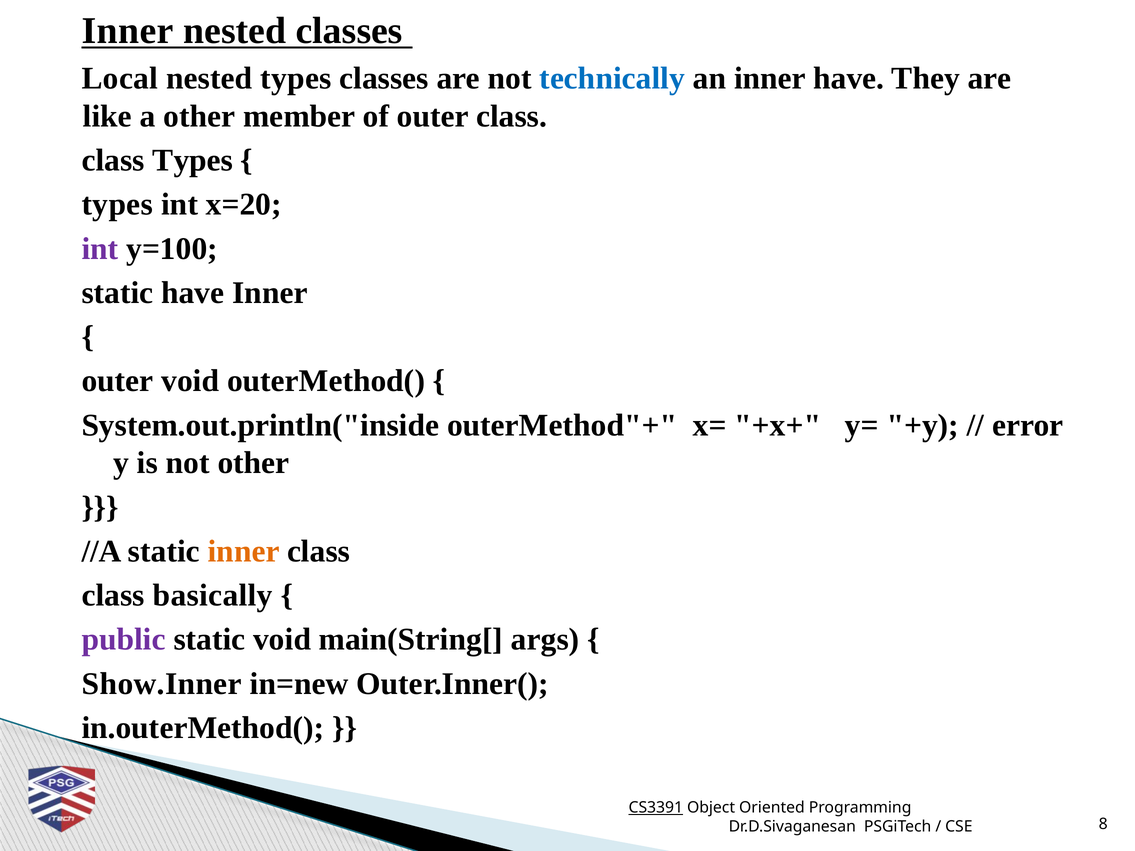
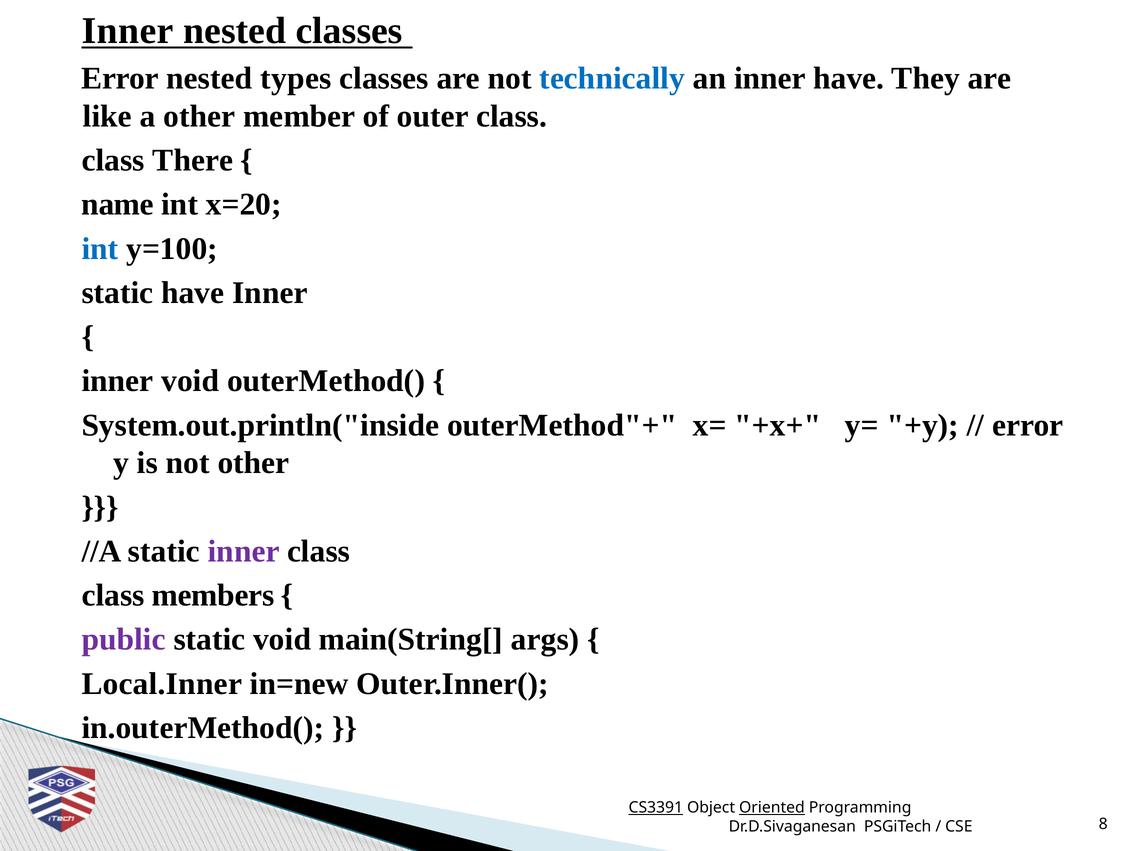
Local at (120, 78): Local -> Error
class Types: Types -> There
types at (117, 205): types -> name
int at (100, 249) colour: purple -> blue
outer at (117, 381): outer -> inner
inner at (244, 551) colour: orange -> purple
basically: basically -> members
Show.Inner: Show.Inner -> Local.Inner
Oriented underline: none -> present
